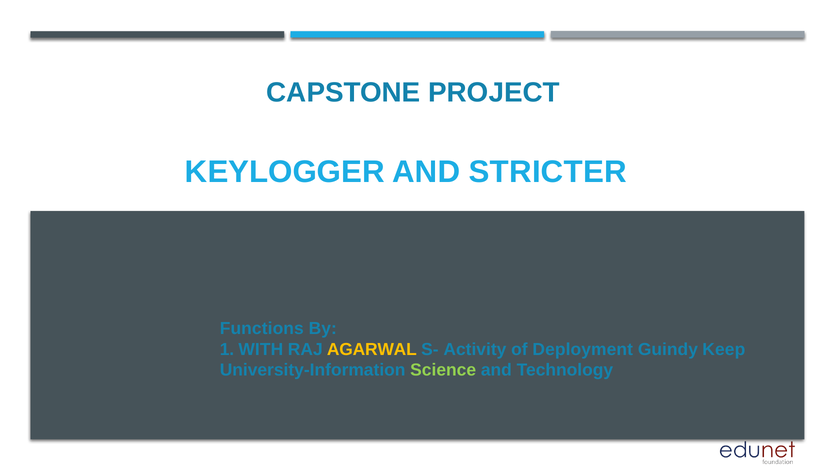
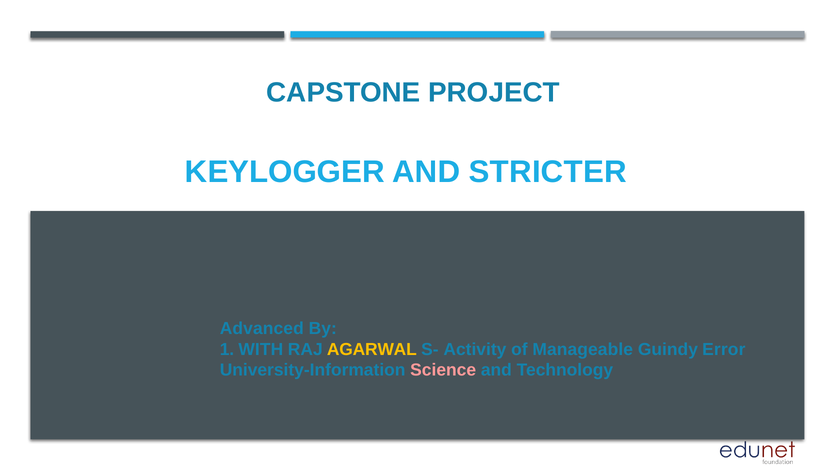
Functions: Functions -> Advanced
Deployment: Deployment -> Manageable
Keep: Keep -> Error
Science colour: light green -> pink
